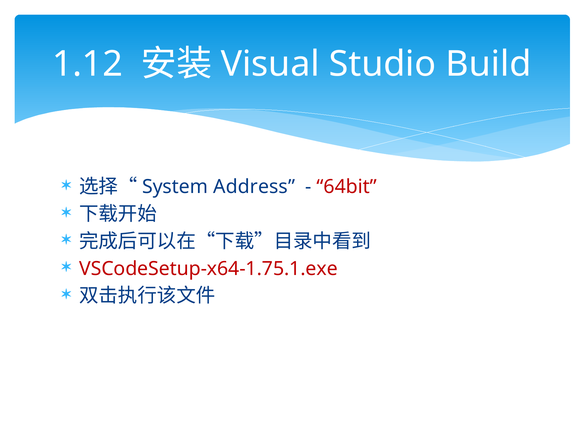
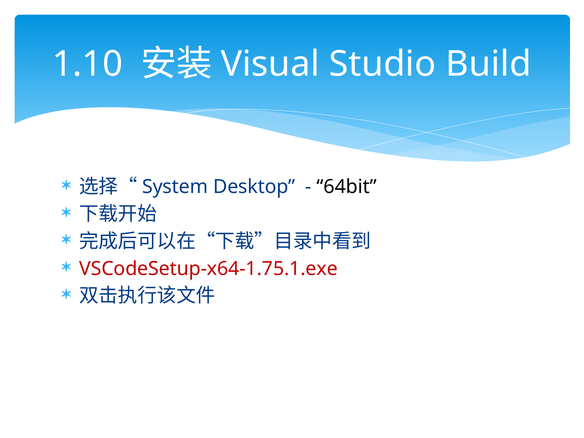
1.12: 1.12 -> 1.10
Address: Address -> Desktop
64bit colour: red -> black
